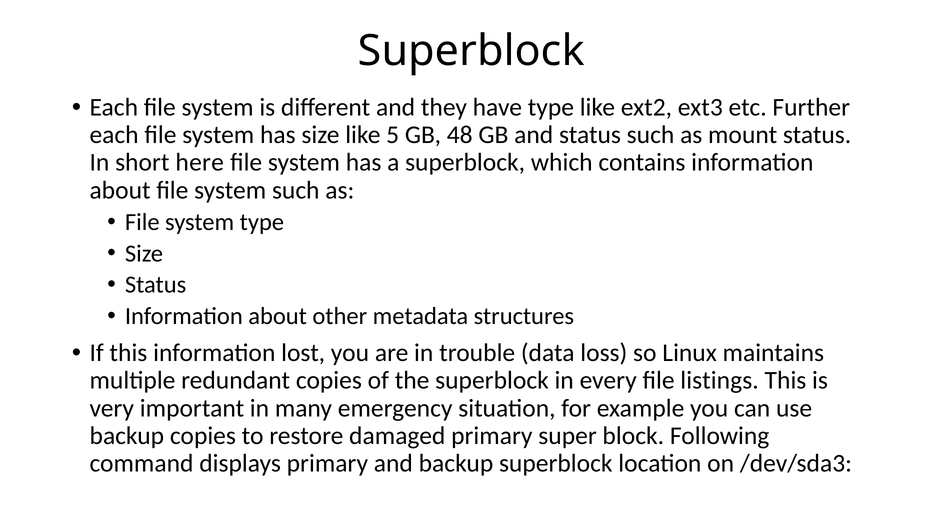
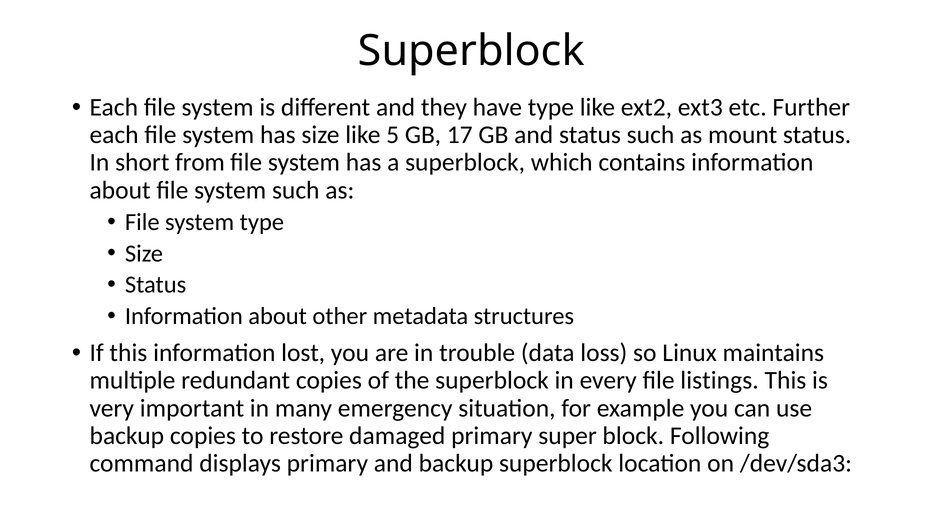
48: 48 -> 17
here: here -> from
